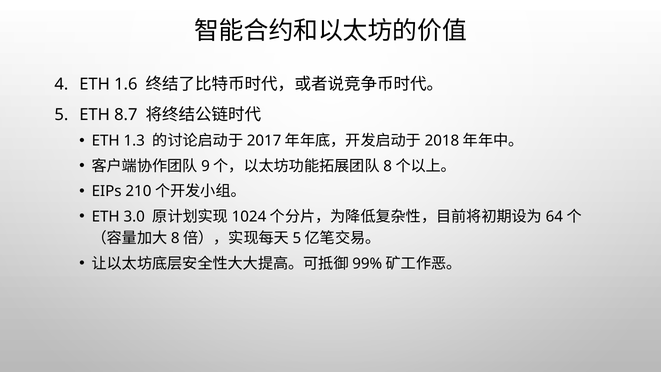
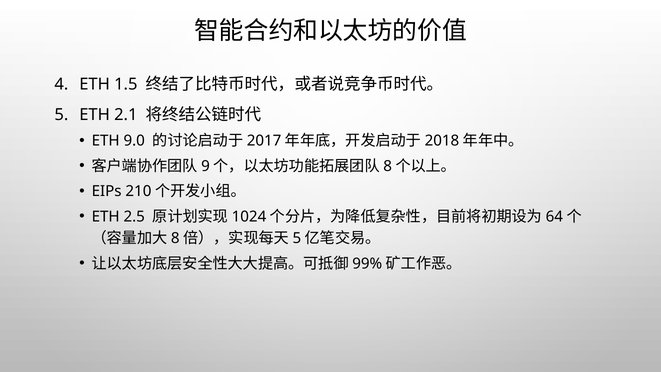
1.6: 1.6 -> 1.5
8.7: 8.7 -> 2.1
1.3: 1.3 -> 9.0
3.0: 3.0 -> 2.5
